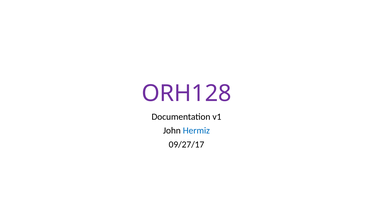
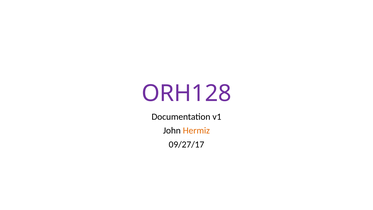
Hermiz colour: blue -> orange
